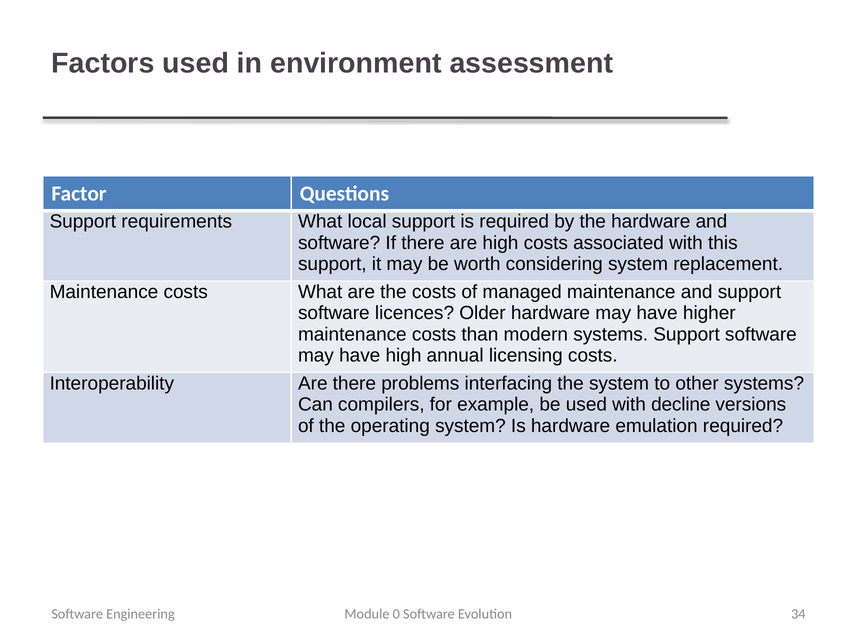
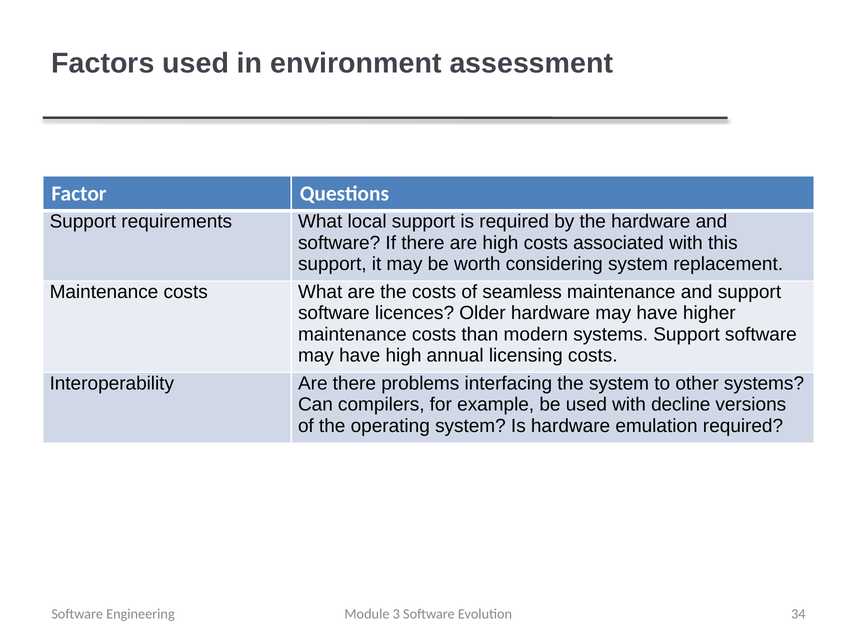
managed: managed -> seamless
0: 0 -> 3
